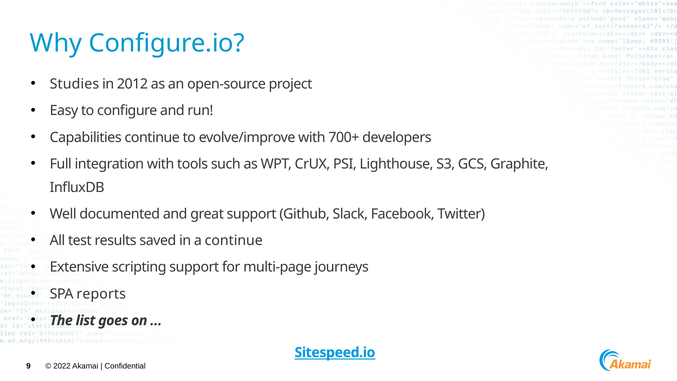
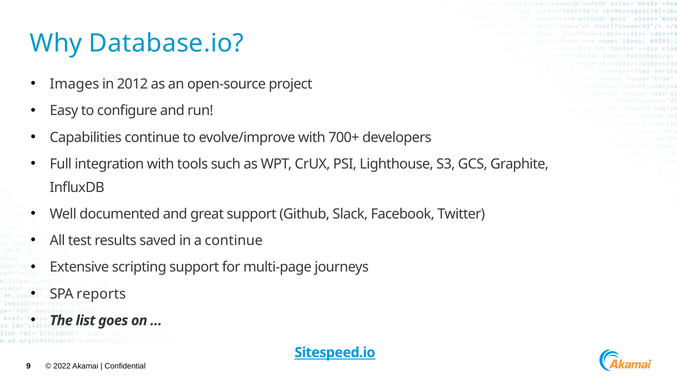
Configure.io: Configure.io -> Database.io
Studies: Studies -> Images
